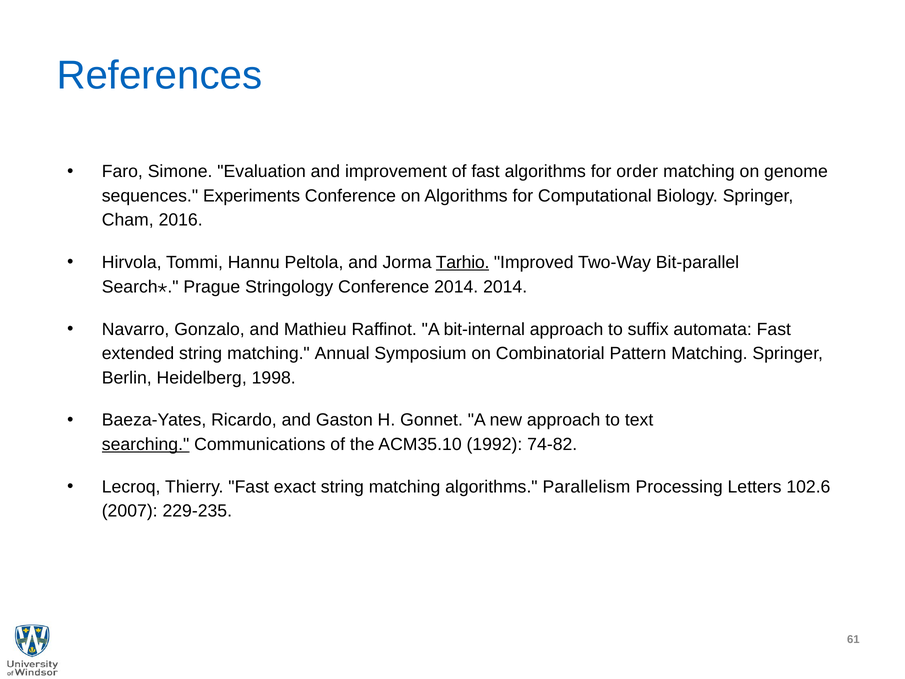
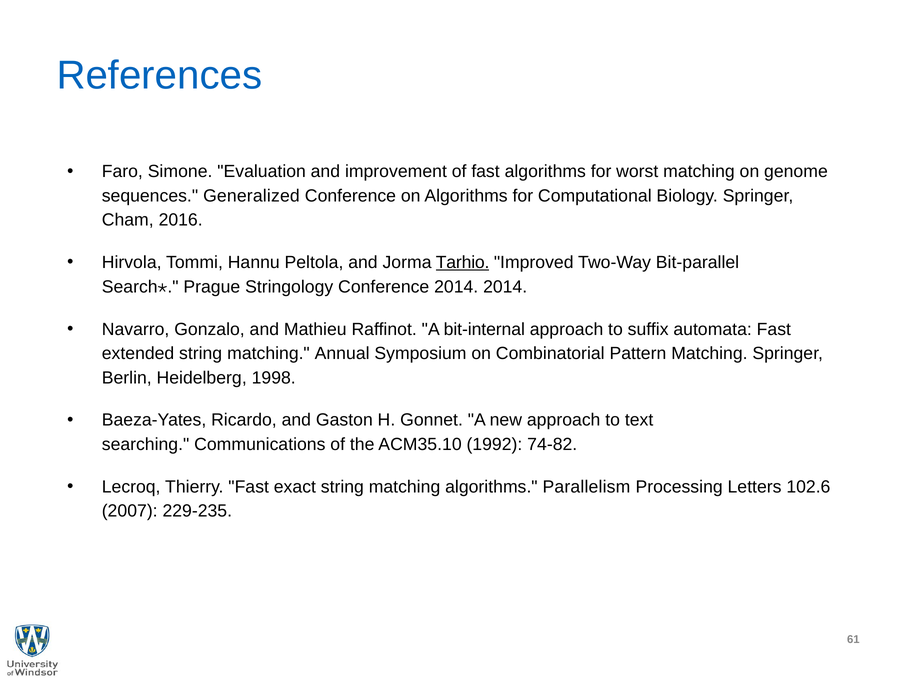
order: order -> worst
Experiments: Experiments -> Generalized
searching underline: present -> none
